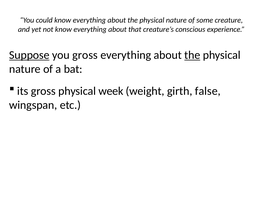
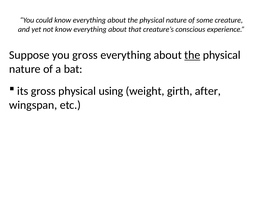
Suppose underline: present -> none
week: week -> using
false: false -> after
